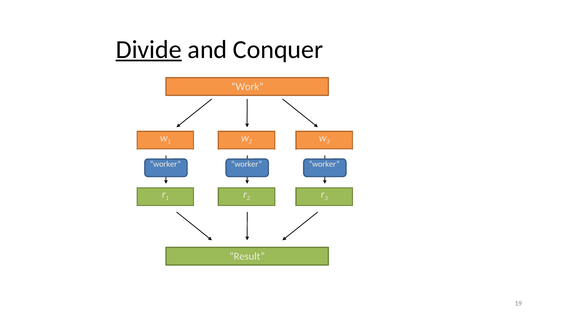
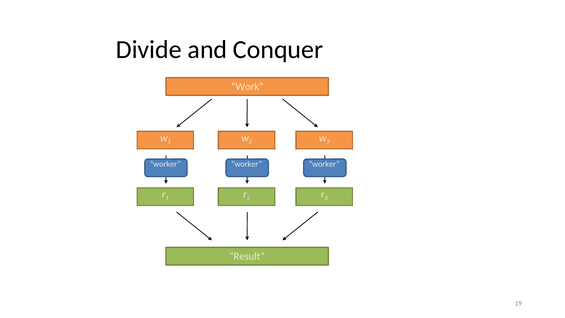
Divide underline: present -> none
